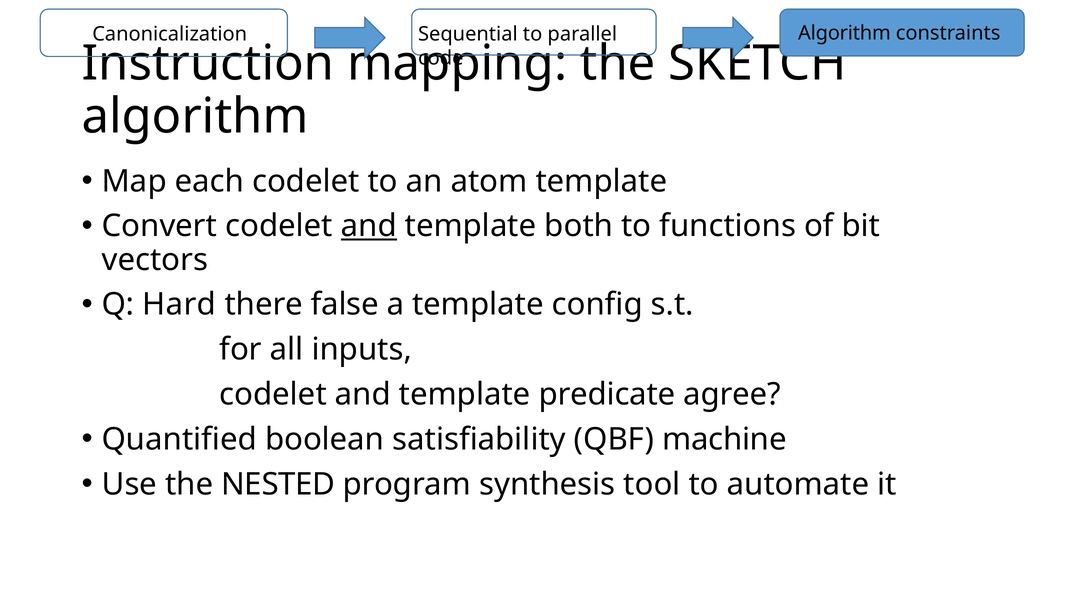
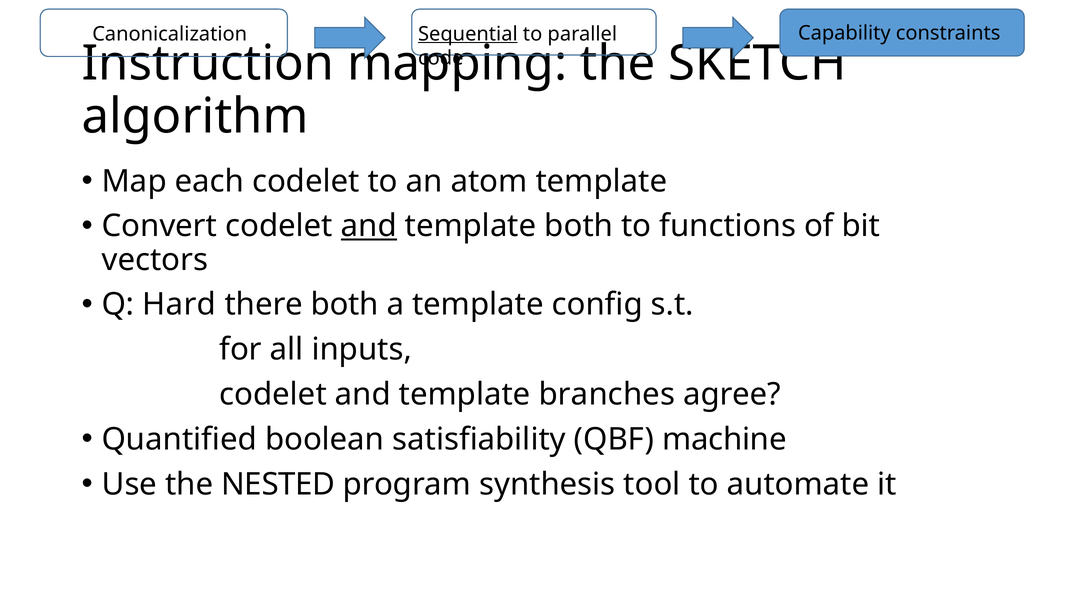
Algorithm at (844, 33): Algorithm -> Capability
Sequential underline: none -> present
there false: false -> both
predicate: predicate -> branches
